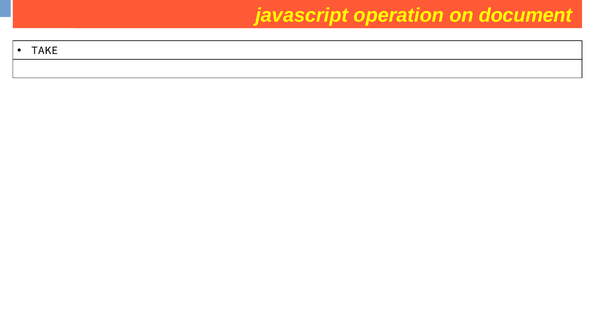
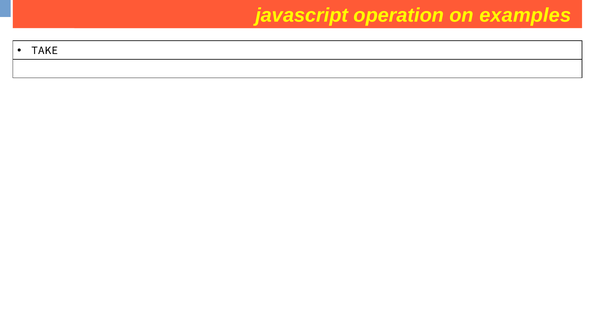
document: document -> examples
